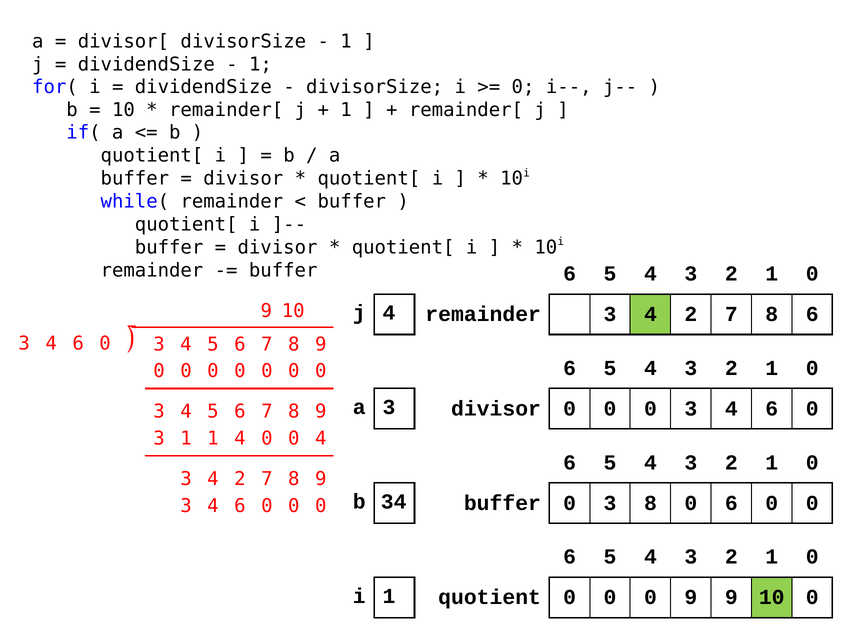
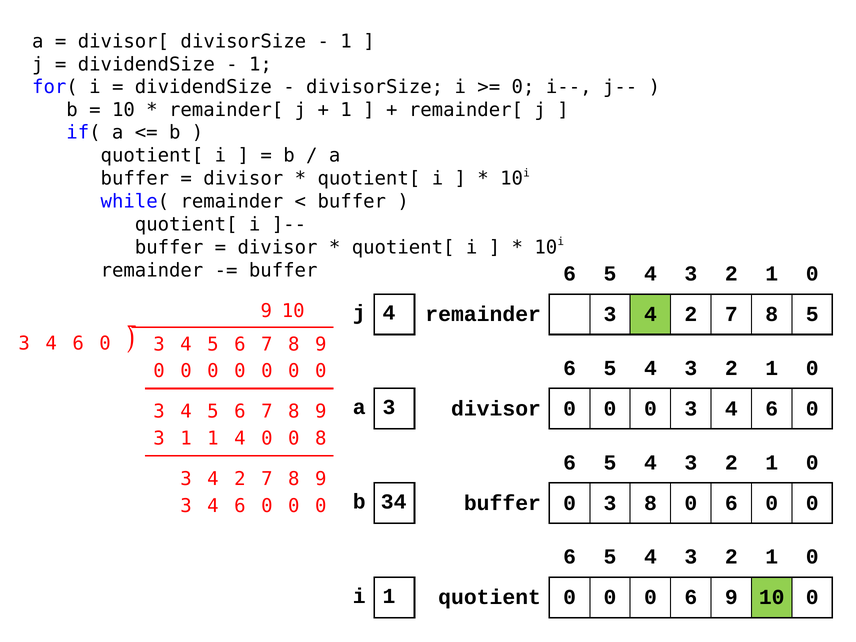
8 6: 6 -> 5
0 4: 4 -> 8
9 at (691, 597): 9 -> 6
